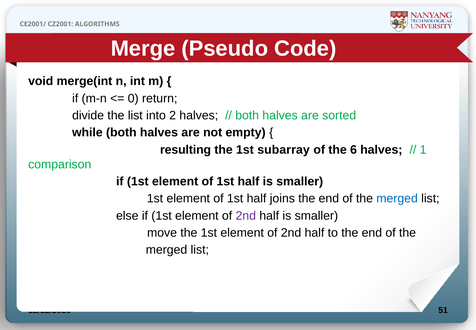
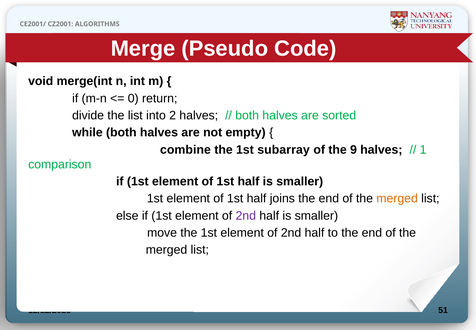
resulting: resulting -> combine
6: 6 -> 9
merged at (397, 198) colour: blue -> orange
